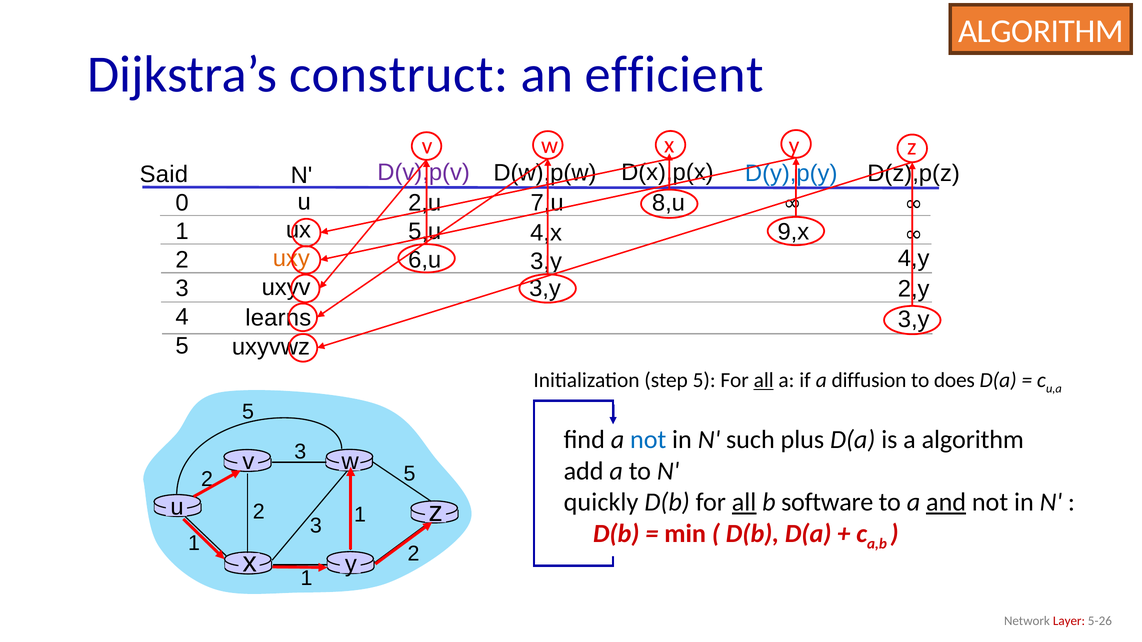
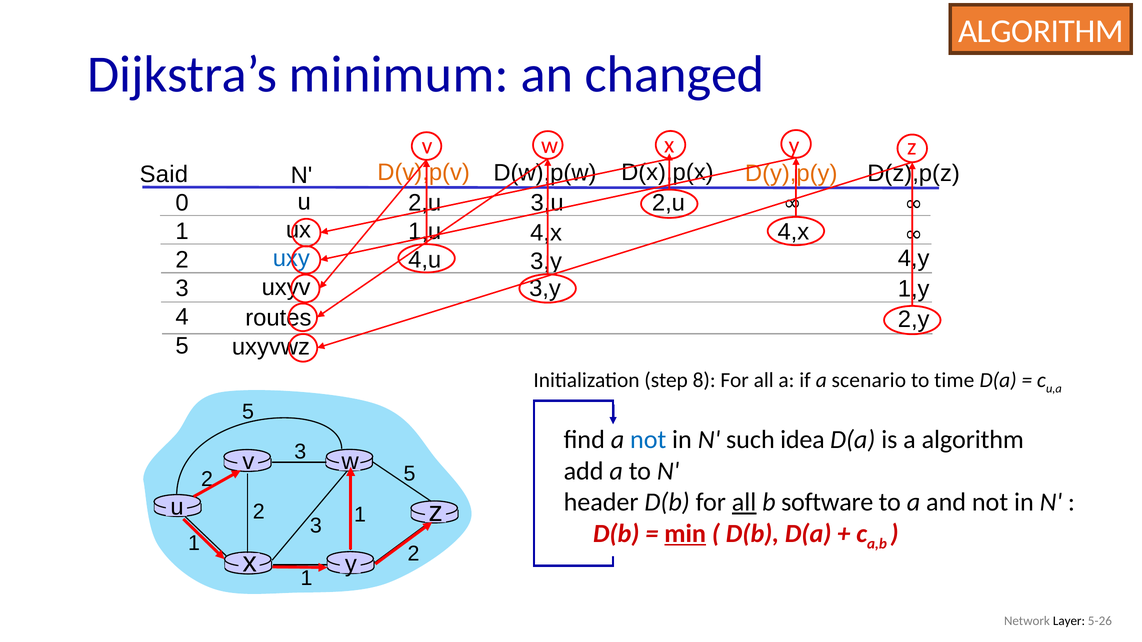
construct: construct -> minimum
efficient: efficient -> changed
D(v),p(v colour: purple -> orange
D(y),p(y colour: blue -> orange
7,u: 7,u -> 3,u
8,u at (668, 203): 8,u -> 2,u
5,u: 5,u -> 1,u
9,x at (793, 232): 9,x -> 4,x
uxy colour: orange -> blue
6,u: 6,u -> 4,u
2,y: 2,y -> 1,y
learns: learns -> routes
3,y at (914, 320): 3,y -> 2,y
step 5: 5 -> 8
all at (764, 381) underline: present -> none
diffusion: diffusion -> scenario
does: does -> time
plus: plus -> idea
quickly: quickly -> header
and underline: present -> none
min underline: none -> present
Layer colour: red -> black
